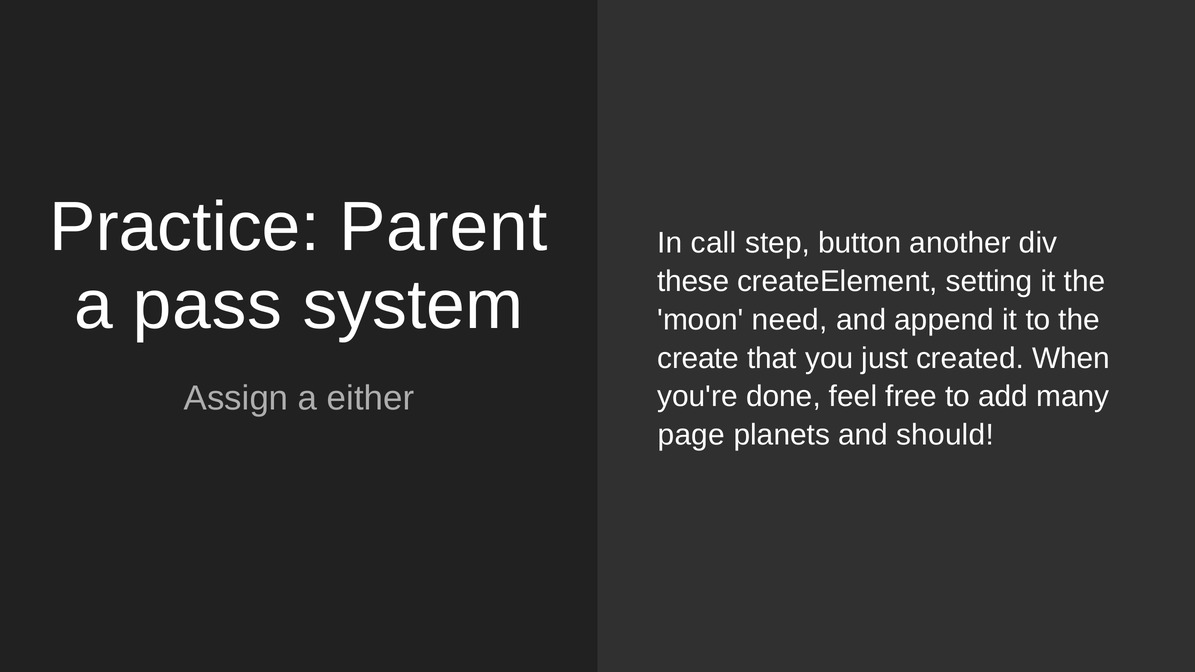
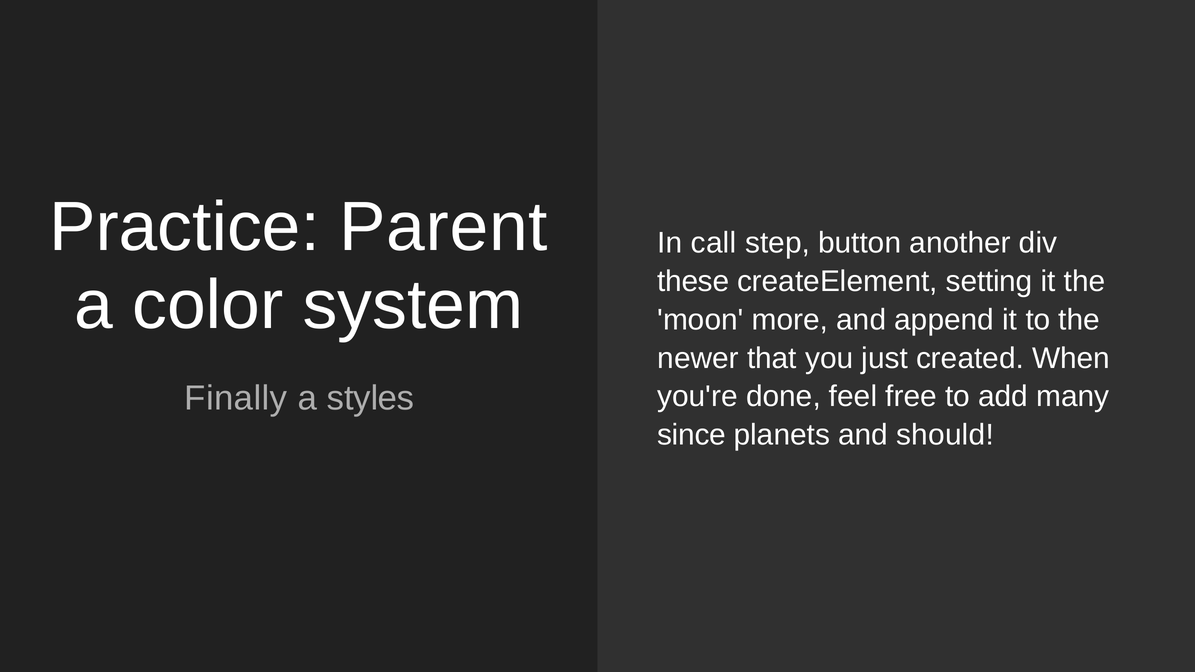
pass: pass -> color
need: need -> more
create: create -> newer
Assign: Assign -> Finally
either: either -> styles
page: page -> since
